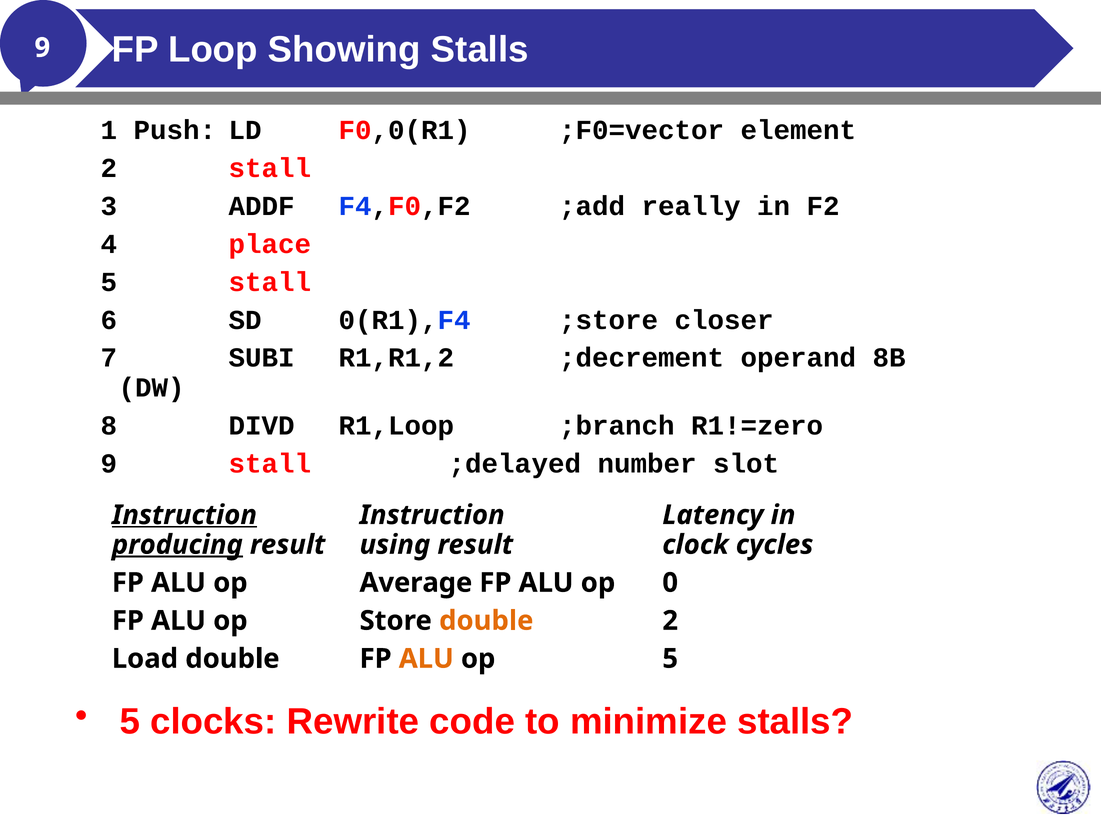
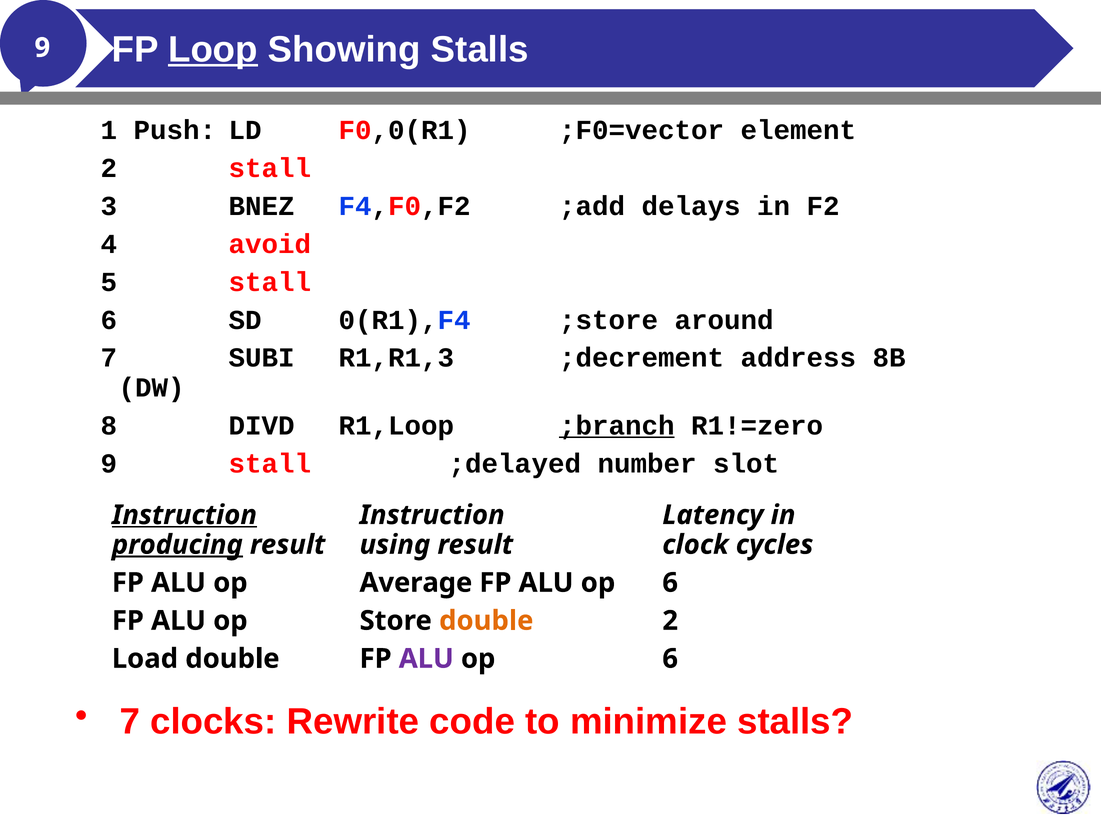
Loop underline: none -> present
ADDF: ADDF -> BNEZ
really: really -> delays
place: place -> avoid
closer: closer -> around
R1,R1,2: R1,R1,2 -> R1,R1,3
operand: operand -> address
;branch underline: none -> present
0 at (670, 583): 0 -> 6
ALU at (426, 659) colour: orange -> purple
5 at (670, 659): 5 -> 6
5 at (130, 722): 5 -> 7
